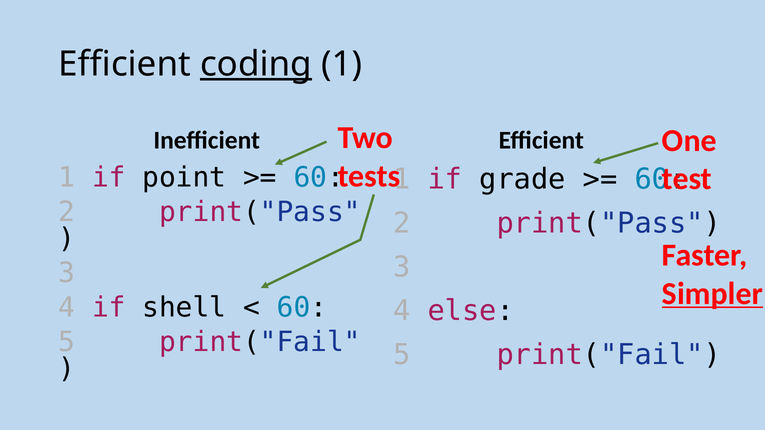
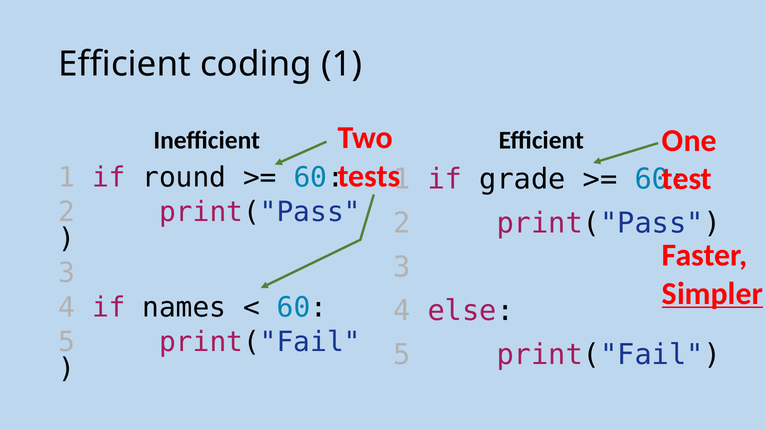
coding underline: present -> none
point: point -> round
shell: shell -> names
